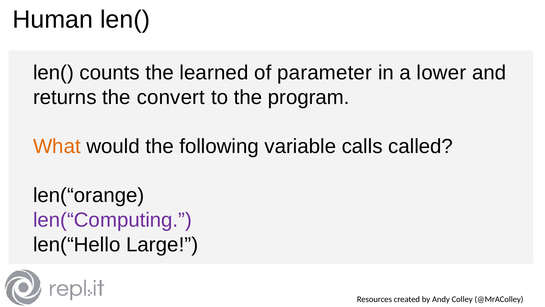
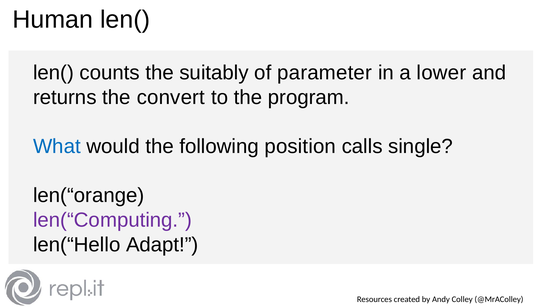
learned: learned -> suitably
What colour: orange -> blue
variable: variable -> position
called: called -> single
Large: Large -> Adapt
